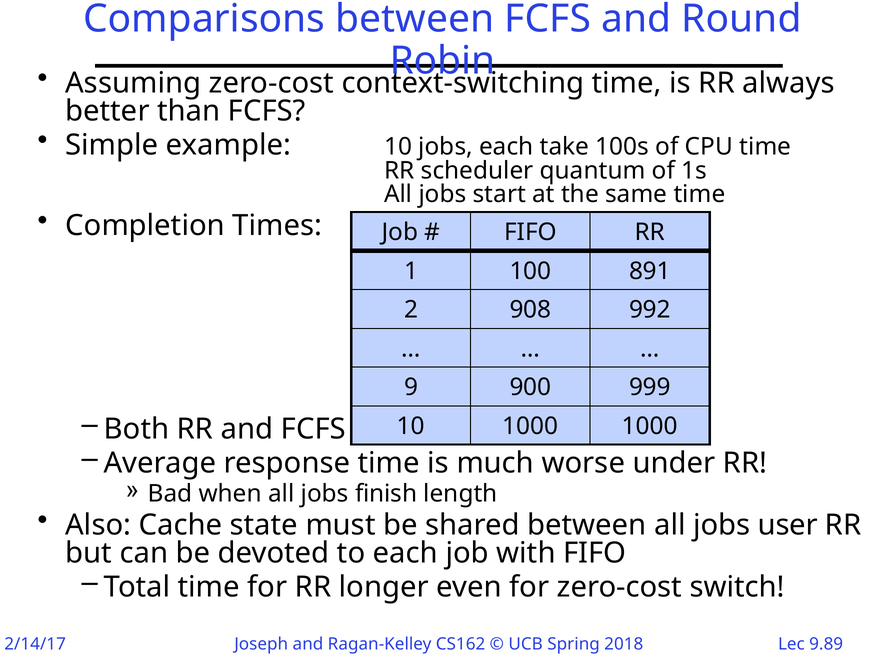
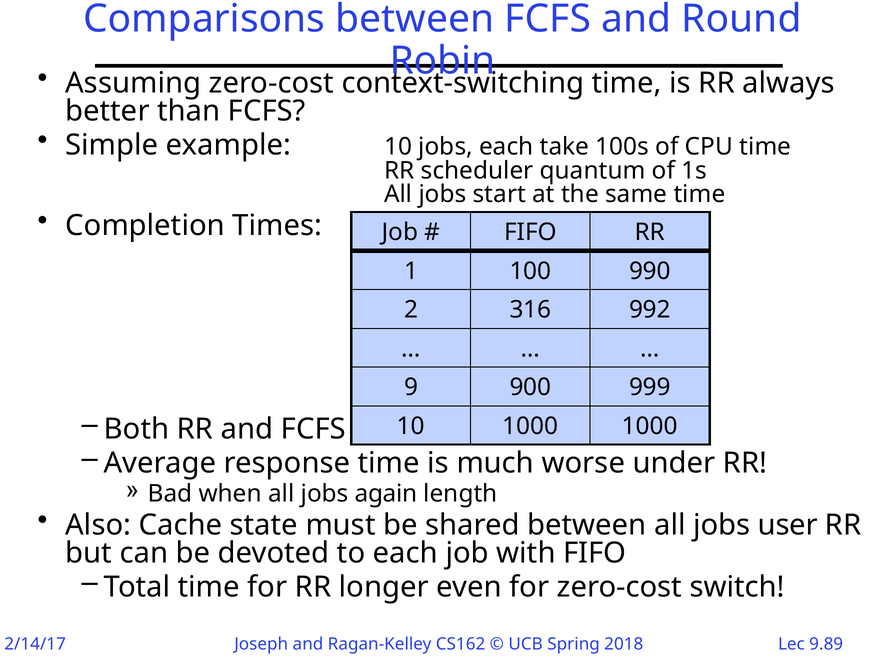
891: 891 -> 990
908: 908 -> 316
jobs finish: finish -> again
